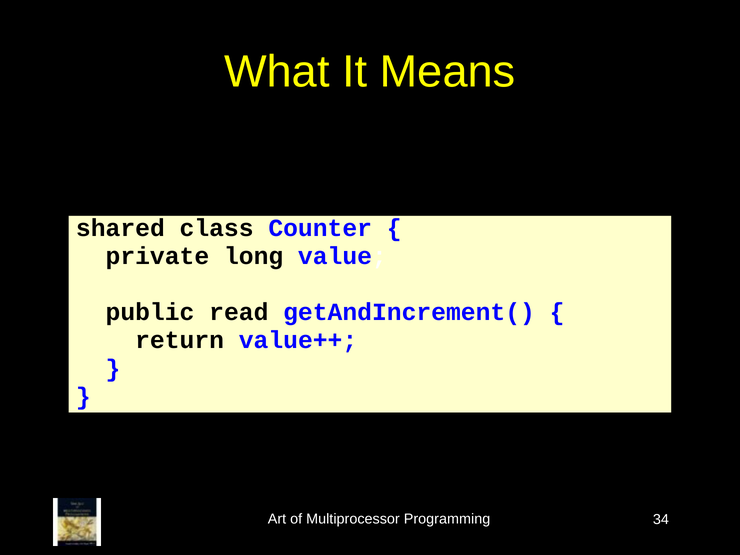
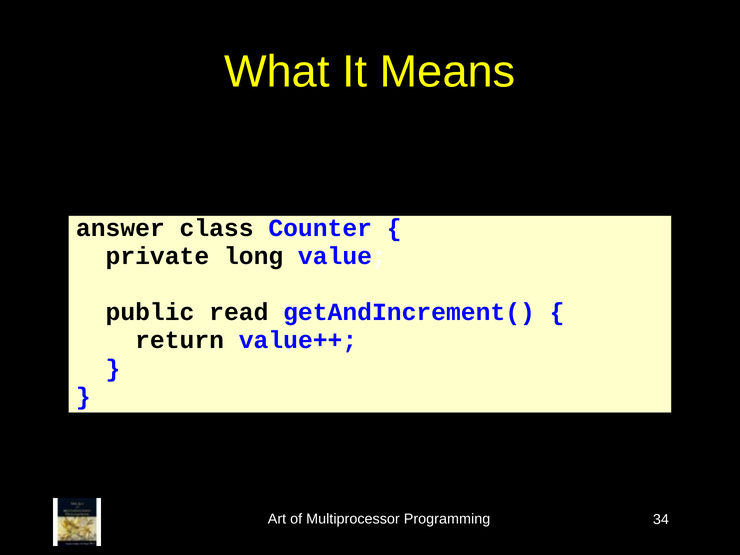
shared: shared -> answer
